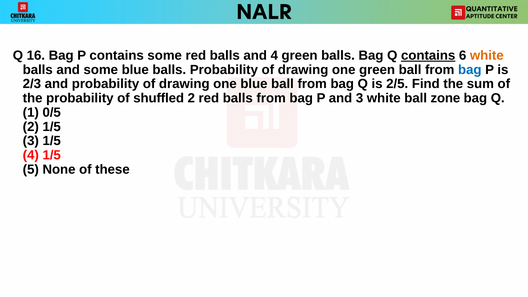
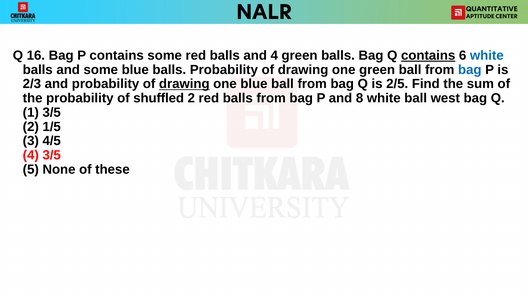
white at (487, 55) colour: orange -> blue
drawing at (184, 84) underline: none -> present
and 3: 3 -> 8
zone: zone -> west
1 0/5: 0/5 -> 3/5
3 1/5: 1/5 -> 4/5
4 1/5: 1/5 -> 3/5
